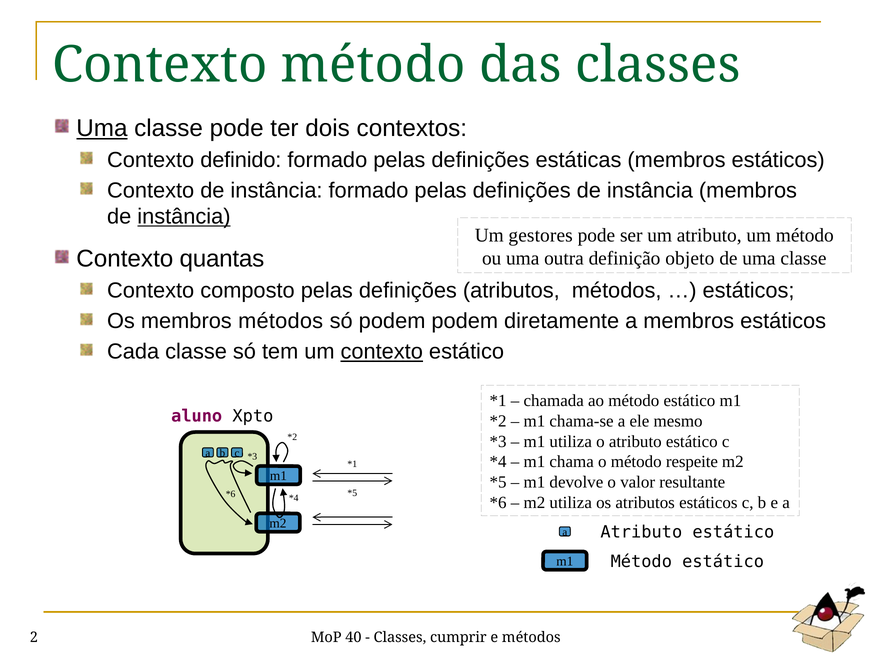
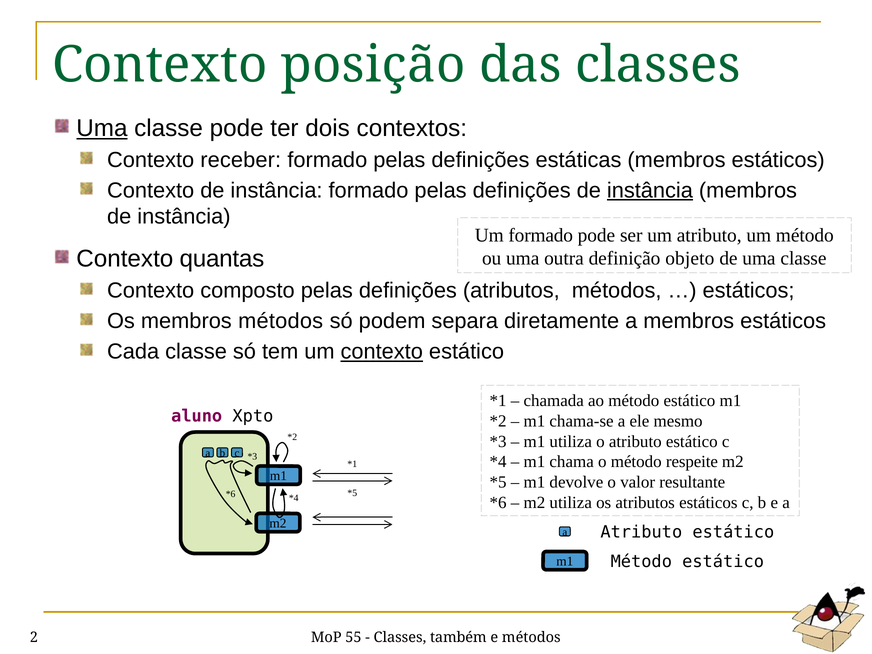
Contexto método: método -> posição
definido: definido -> receber
instância at (650, 190) underline: none -> present
instância at (184, 217) underline: present -> none
Um gestores: gestores -> formado
podem podem: podem -> separa
40: 40 -> 55
cumprir: cumprir -> também
